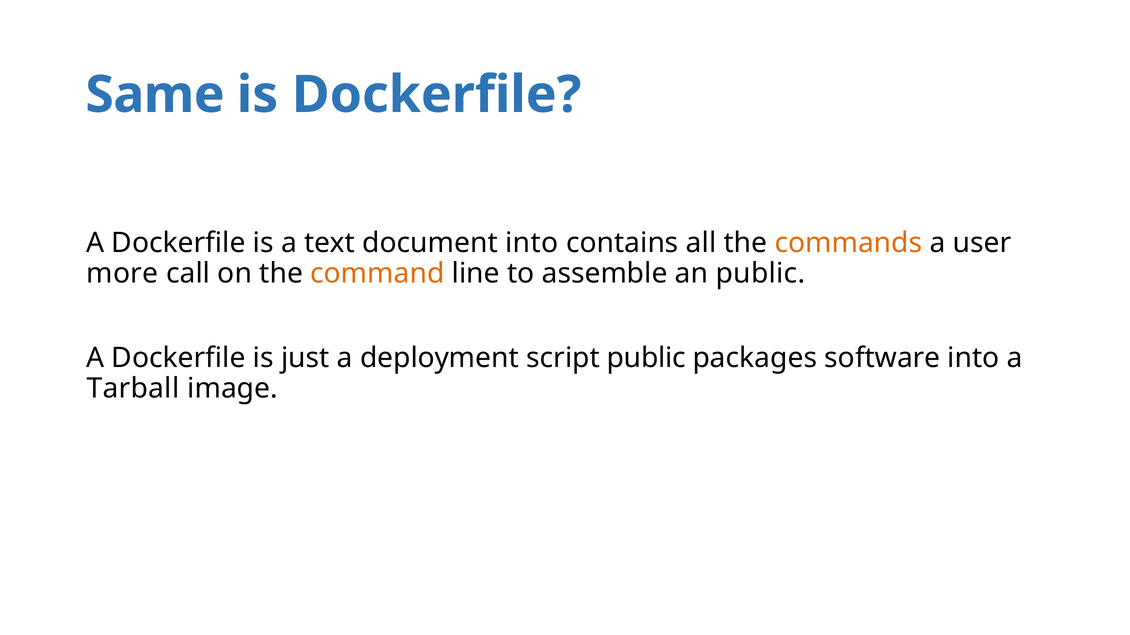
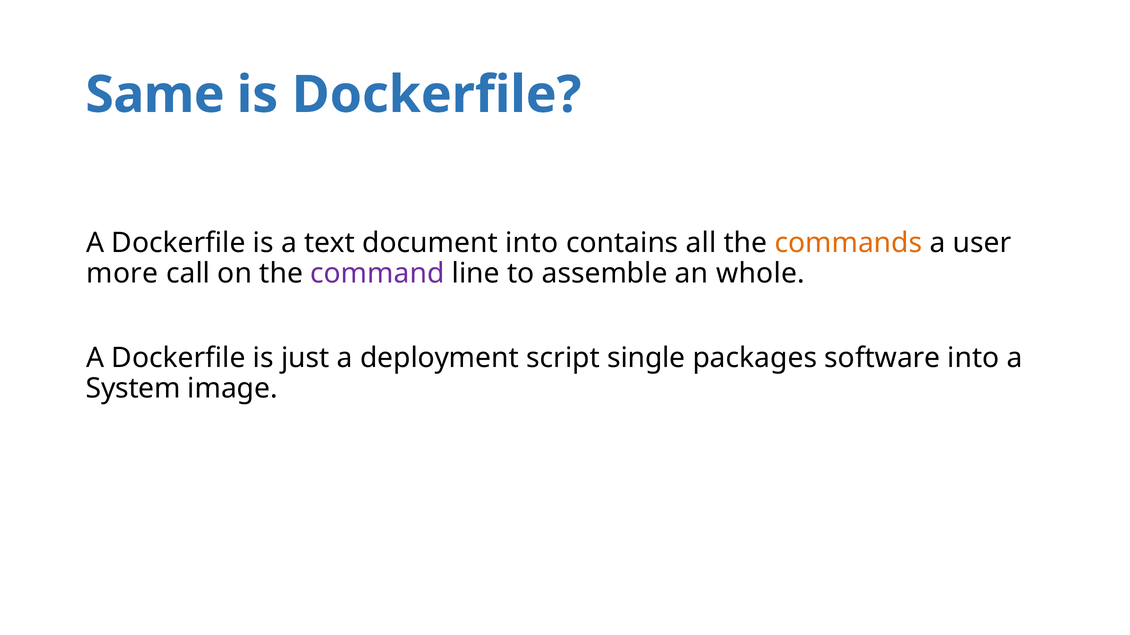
command colour: orange -> purple
an public: public -> whole
script public: public -> single
Tarball: Tarball -> System
